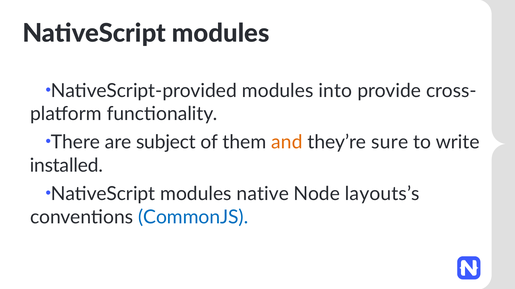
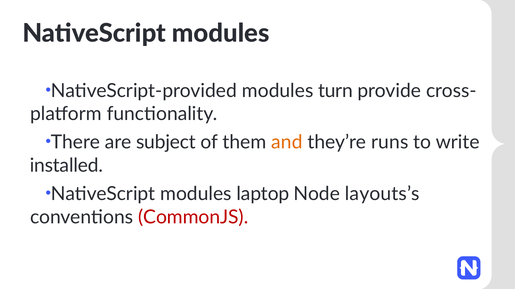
into: into -> turn
sure: sure -> runs
native: native -> laptop
CommonJS colour: blue -> red
